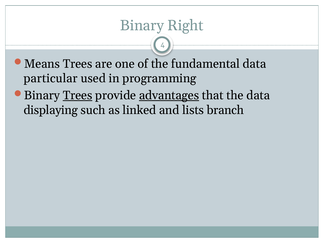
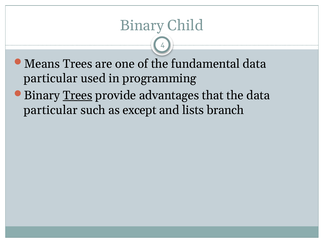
Right: Right -> Child
advantages underline: present -> none
displaying at (51, 110): displaying -> particular
linked: linked -> except
